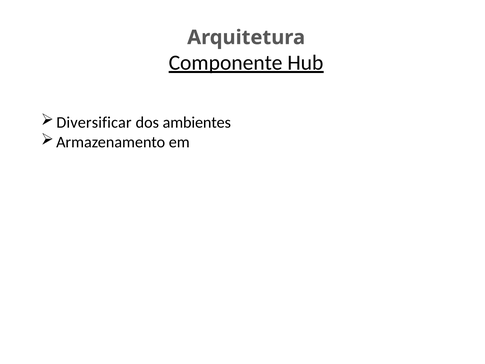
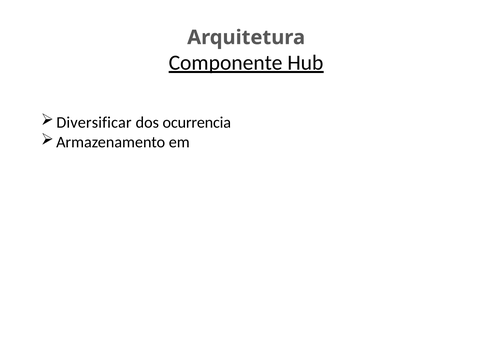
ambientes: ambientes -> ocurrencia
